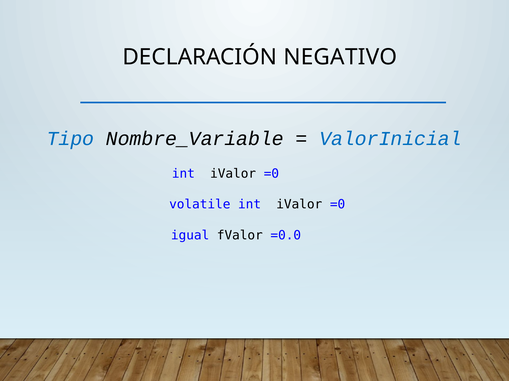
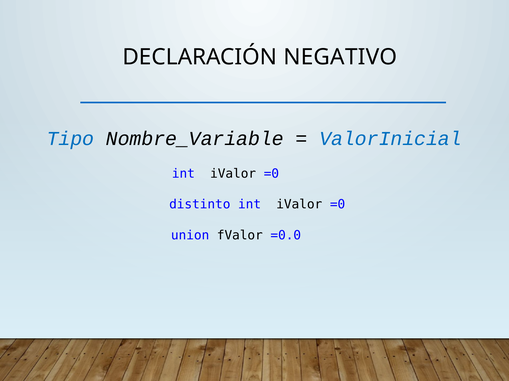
volatile: volatile -> distinto
igual: igual -> union
